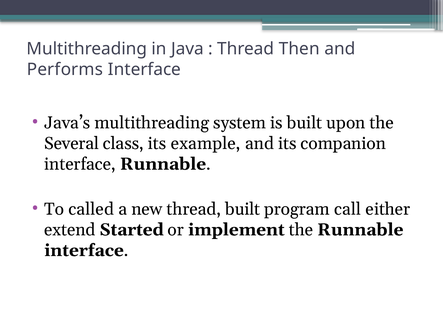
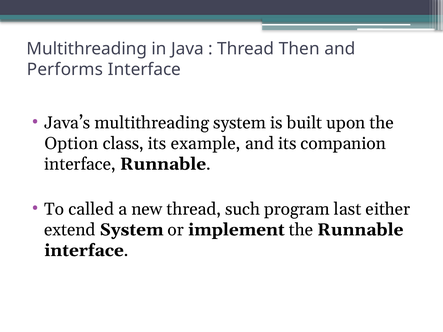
Several: Several -> Option
thread built: built -> such
call: call -> last
extend Started: Started -> System
